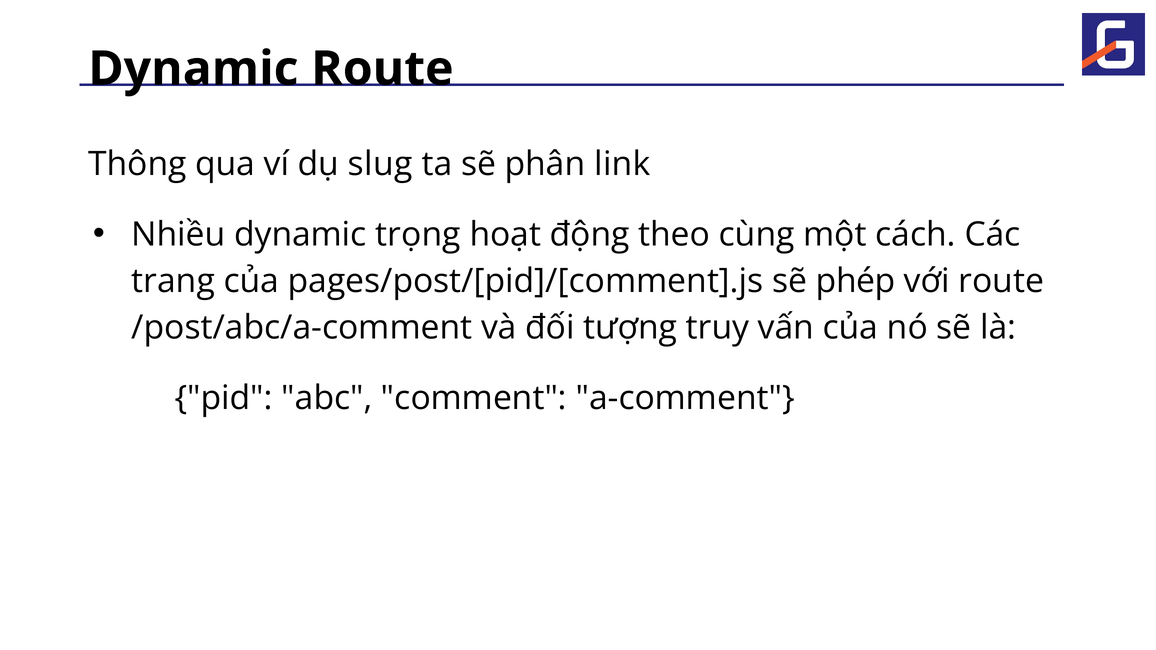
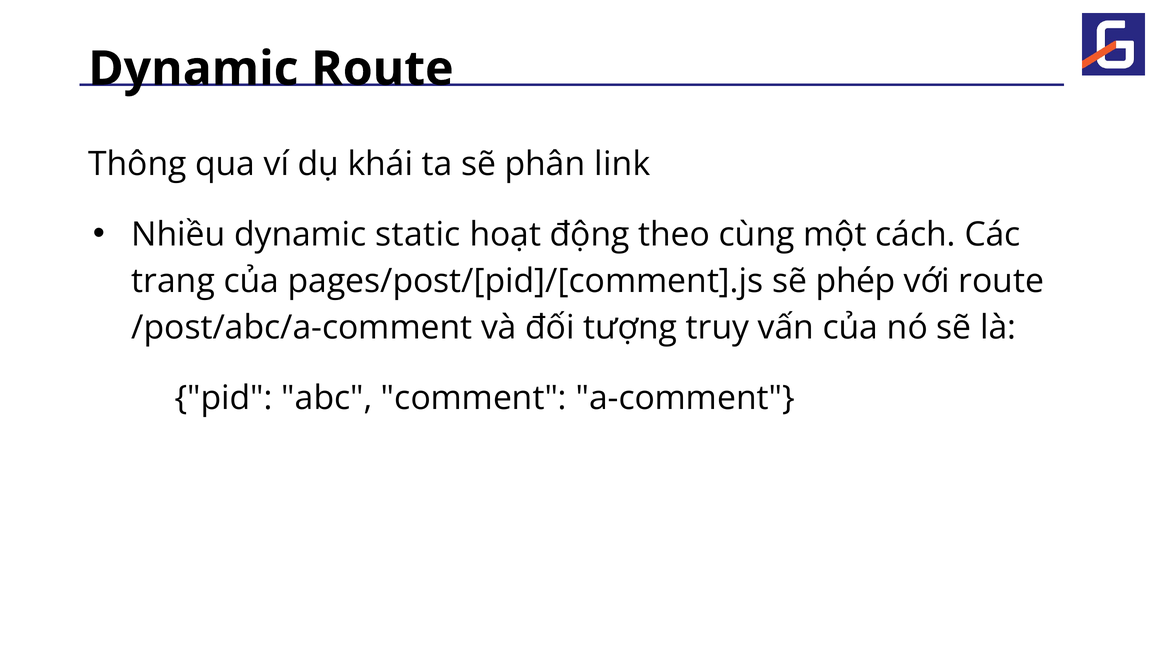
slug: slug -> khái
trọng: trọng -> static
